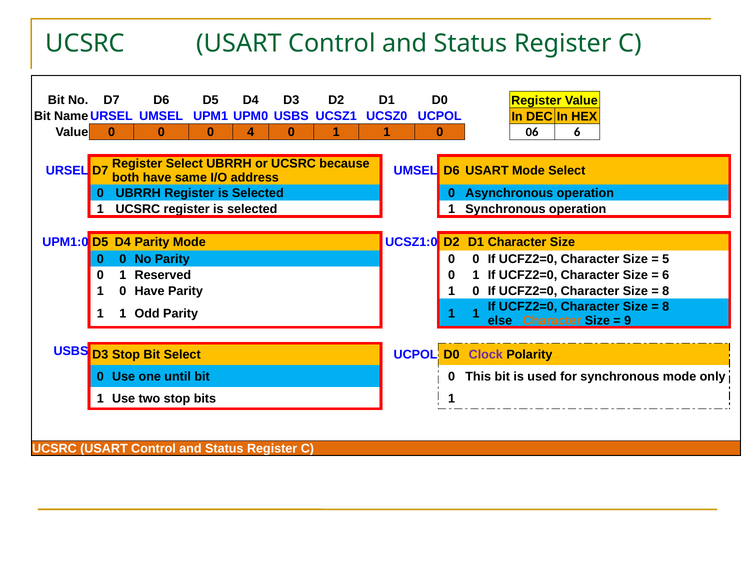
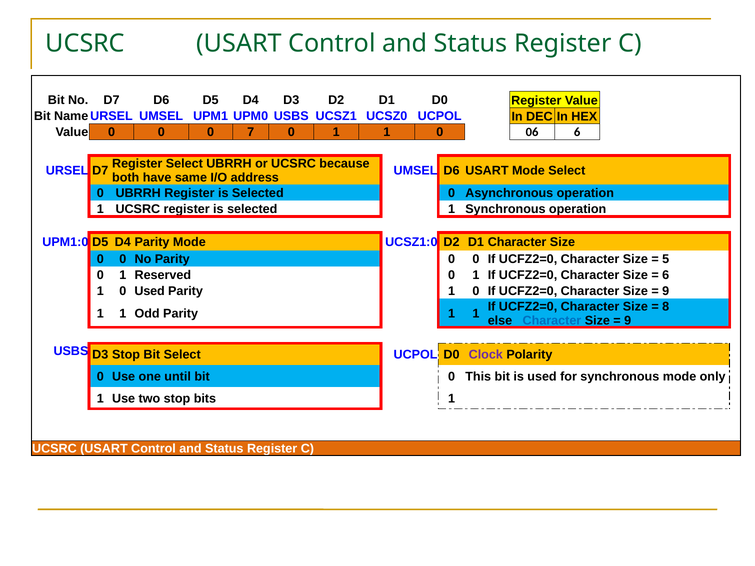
4: 4 -> 7
0 Have: Have -> Used
8 at (666, 291): 8 -> 9
Character at (552, 321) colour: orange -> blue
